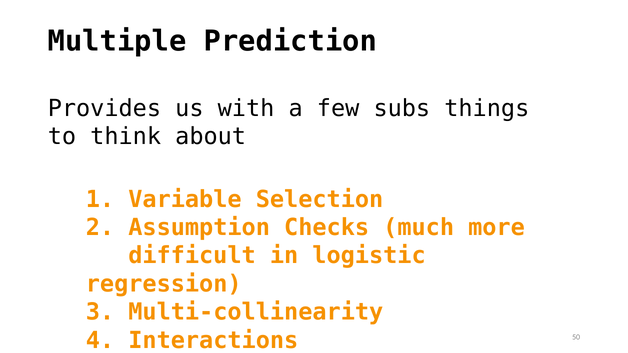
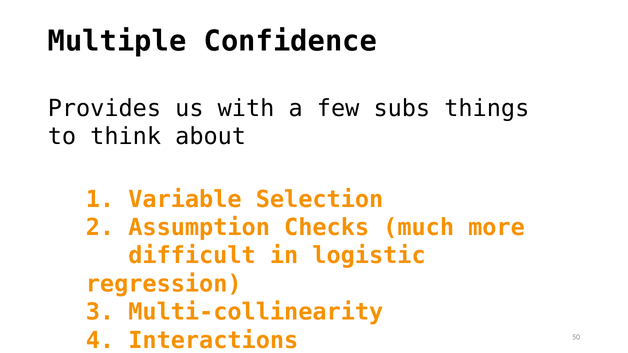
Prediction: Prediction -> Confidence
